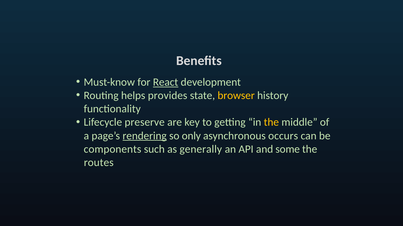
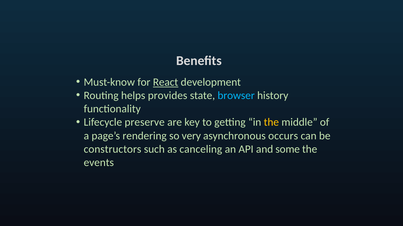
browser colour: yellow -> light blue
rendering underline: present -> none
only: only -> very
components: components -> constructors
generally: generally -> canceling
routes: routes -> events
